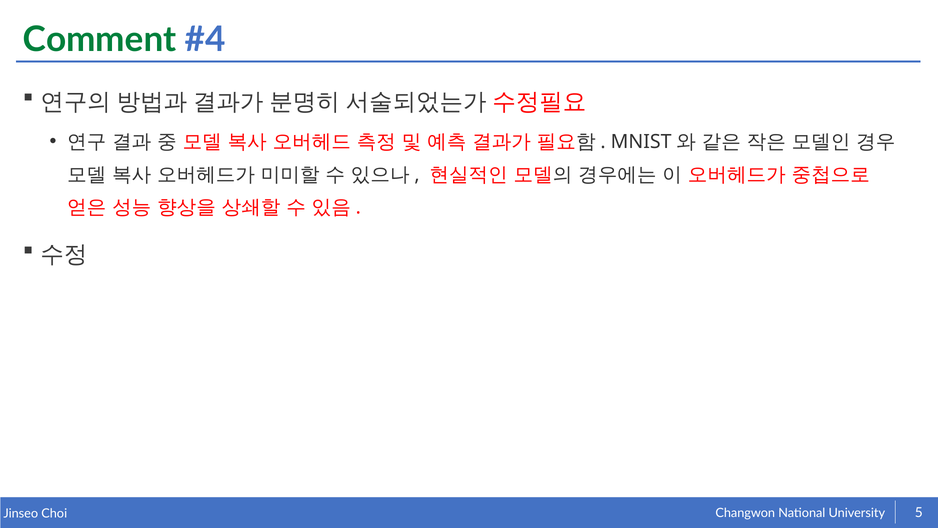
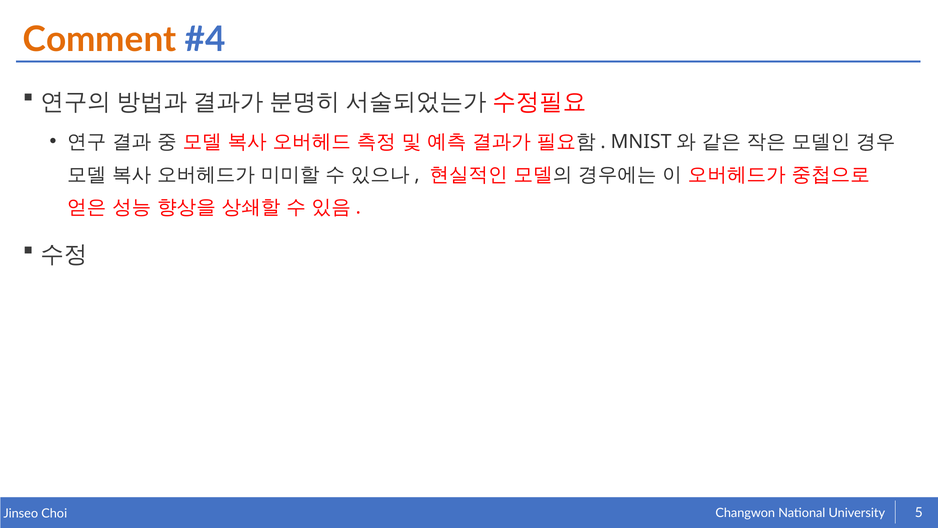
Comment colour: green -> orange
